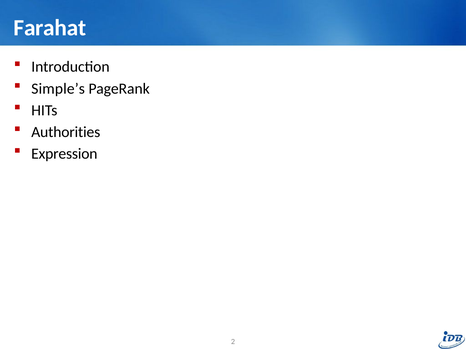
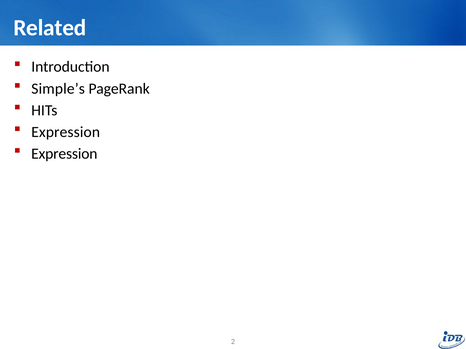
Farahat: Farahat -> Related
Authorities at (66, 132): Authorities -> Expression
